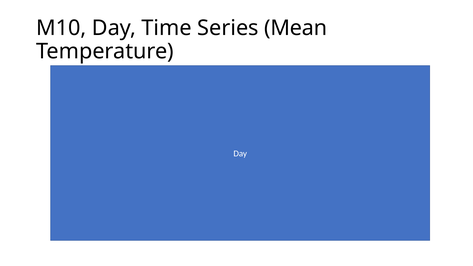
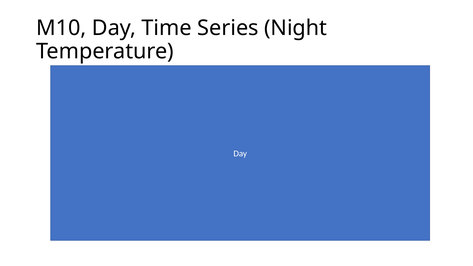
Mean: Mean -> Night
